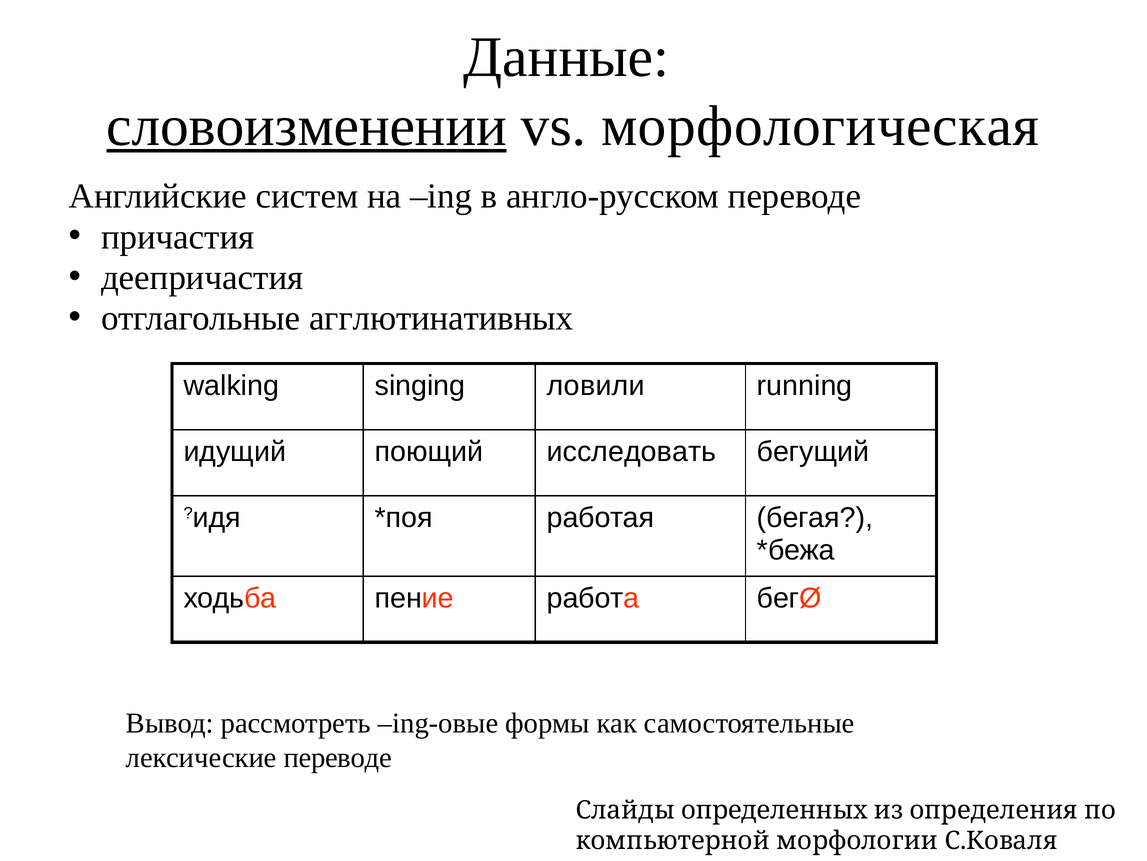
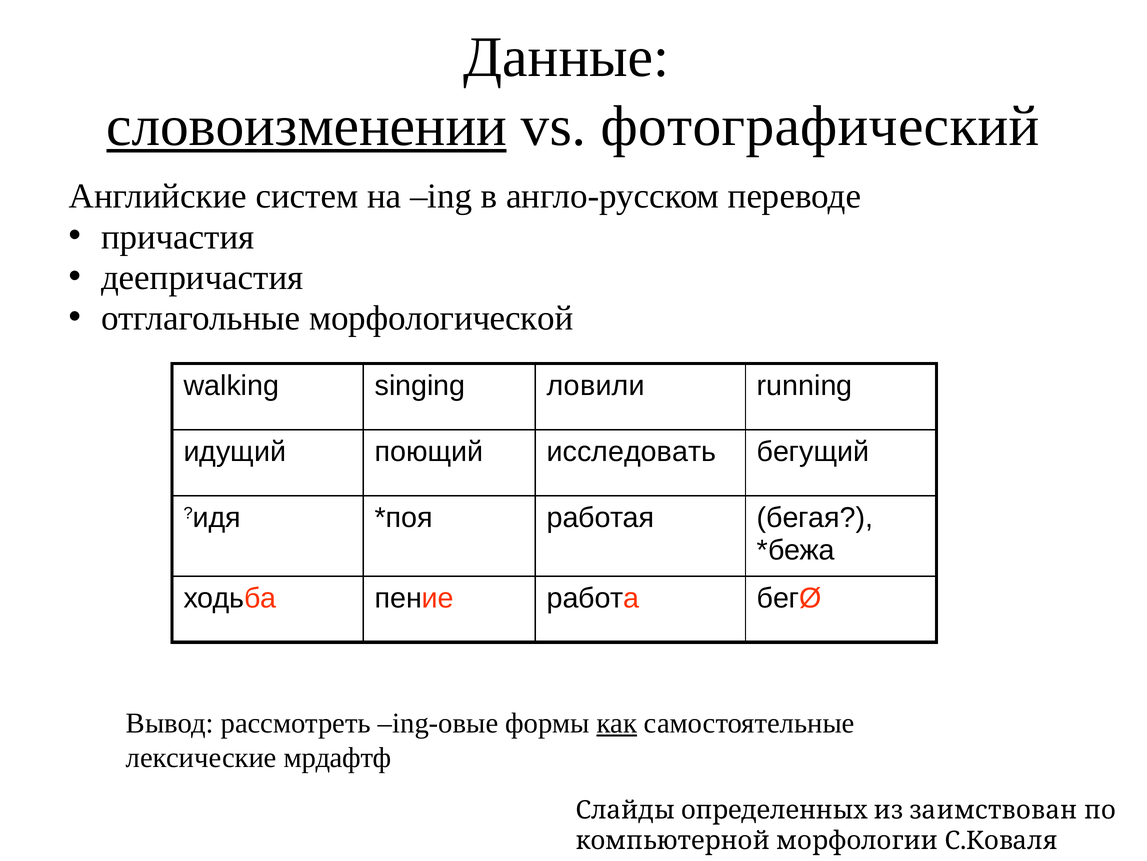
морфологическая: морфологическая -> фотографический
агглютинативных: агглютинативных -> морфологической
как underline: none -> present
лексические переводе: переводе -> мрдафтф
определения: определения -> заимствован
